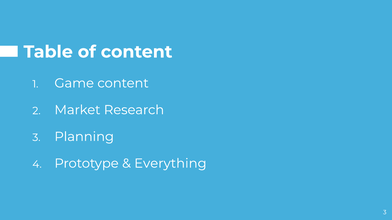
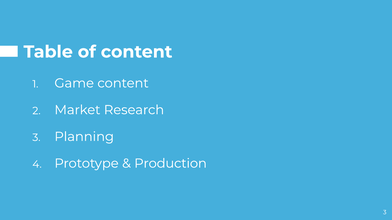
Everything: Everything -> Production
